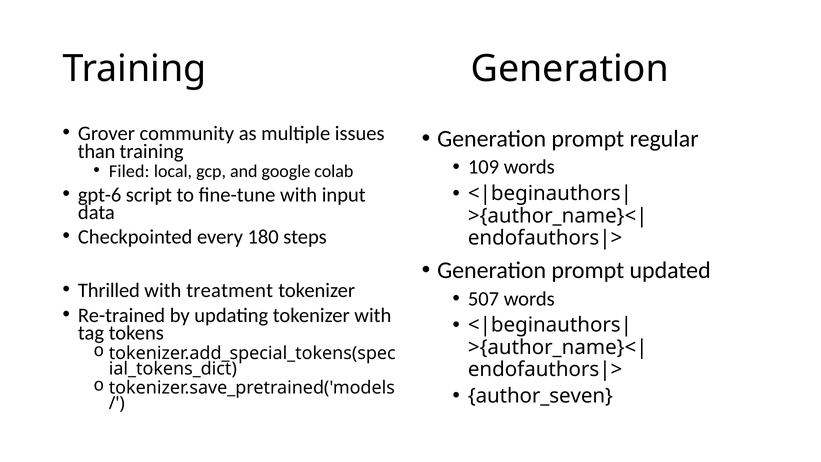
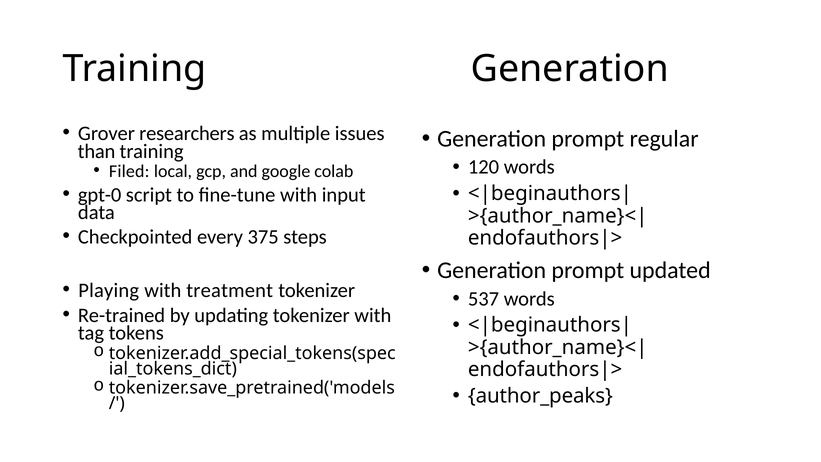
community: community -> researchers
109: 109 -> 120
gpt-6: gpt-6 -> gpt-0
180: 180 -> 375
Thrilled: Thrilled -> Playing
507: 507 -> 537
author_seven: author_seven -> author_peaks
